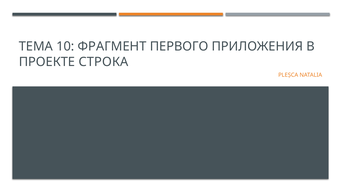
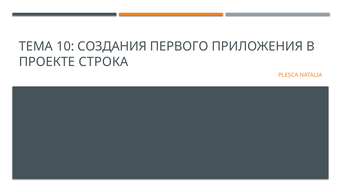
ФРАГМЕНТ: ФРАГМЕНТ -> СОЗДАНИЯ
